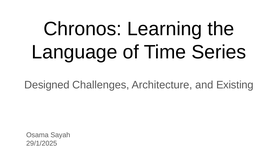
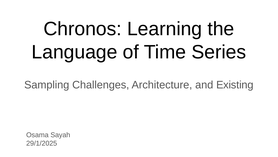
Designed: Designed -> Sampling
